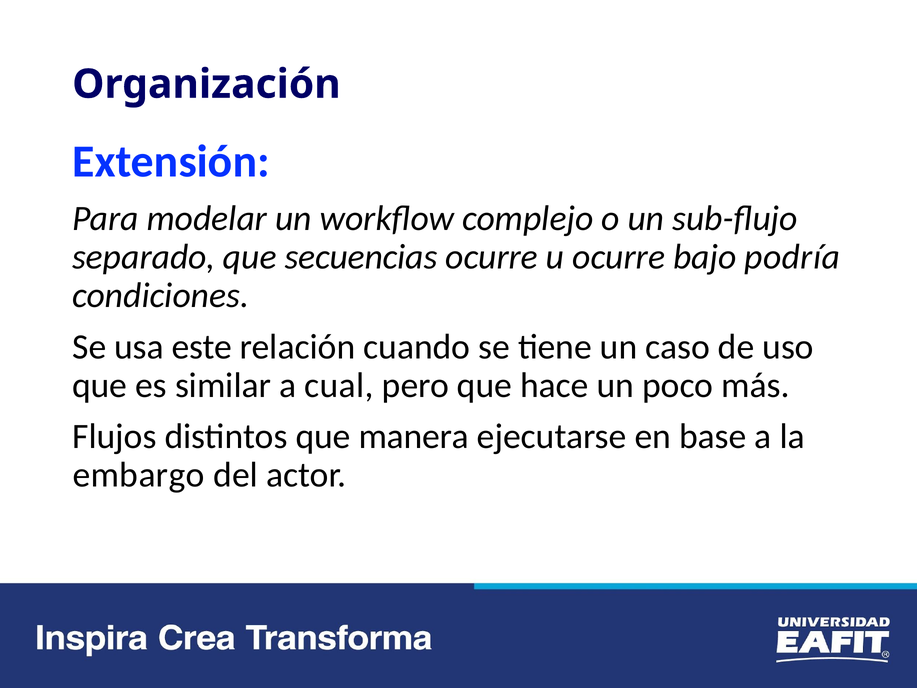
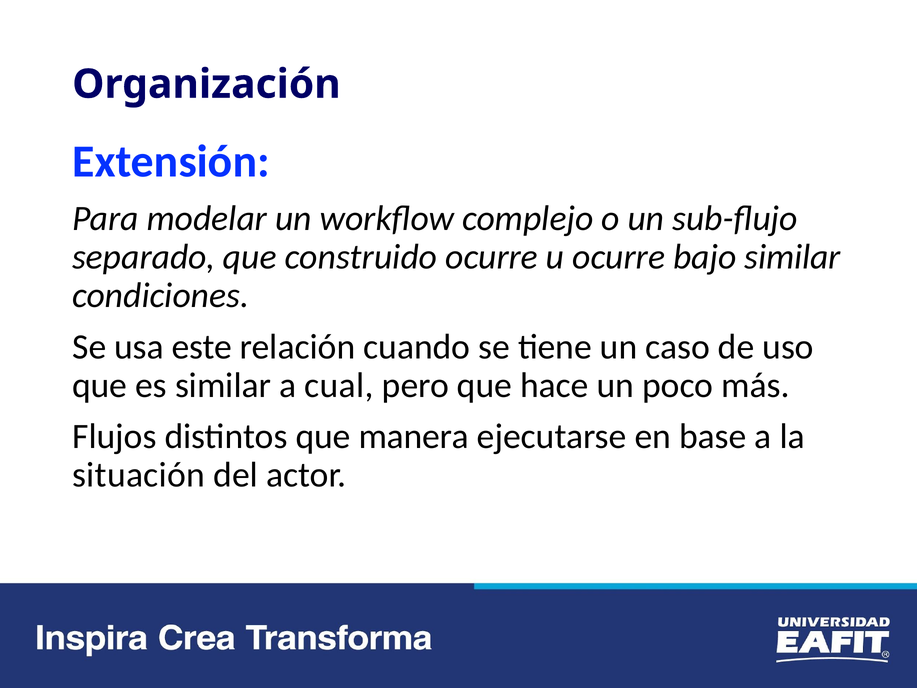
secuencias: secuencias -> construido
bajo podría: podría -> similar
embargo: embargo -> situación
